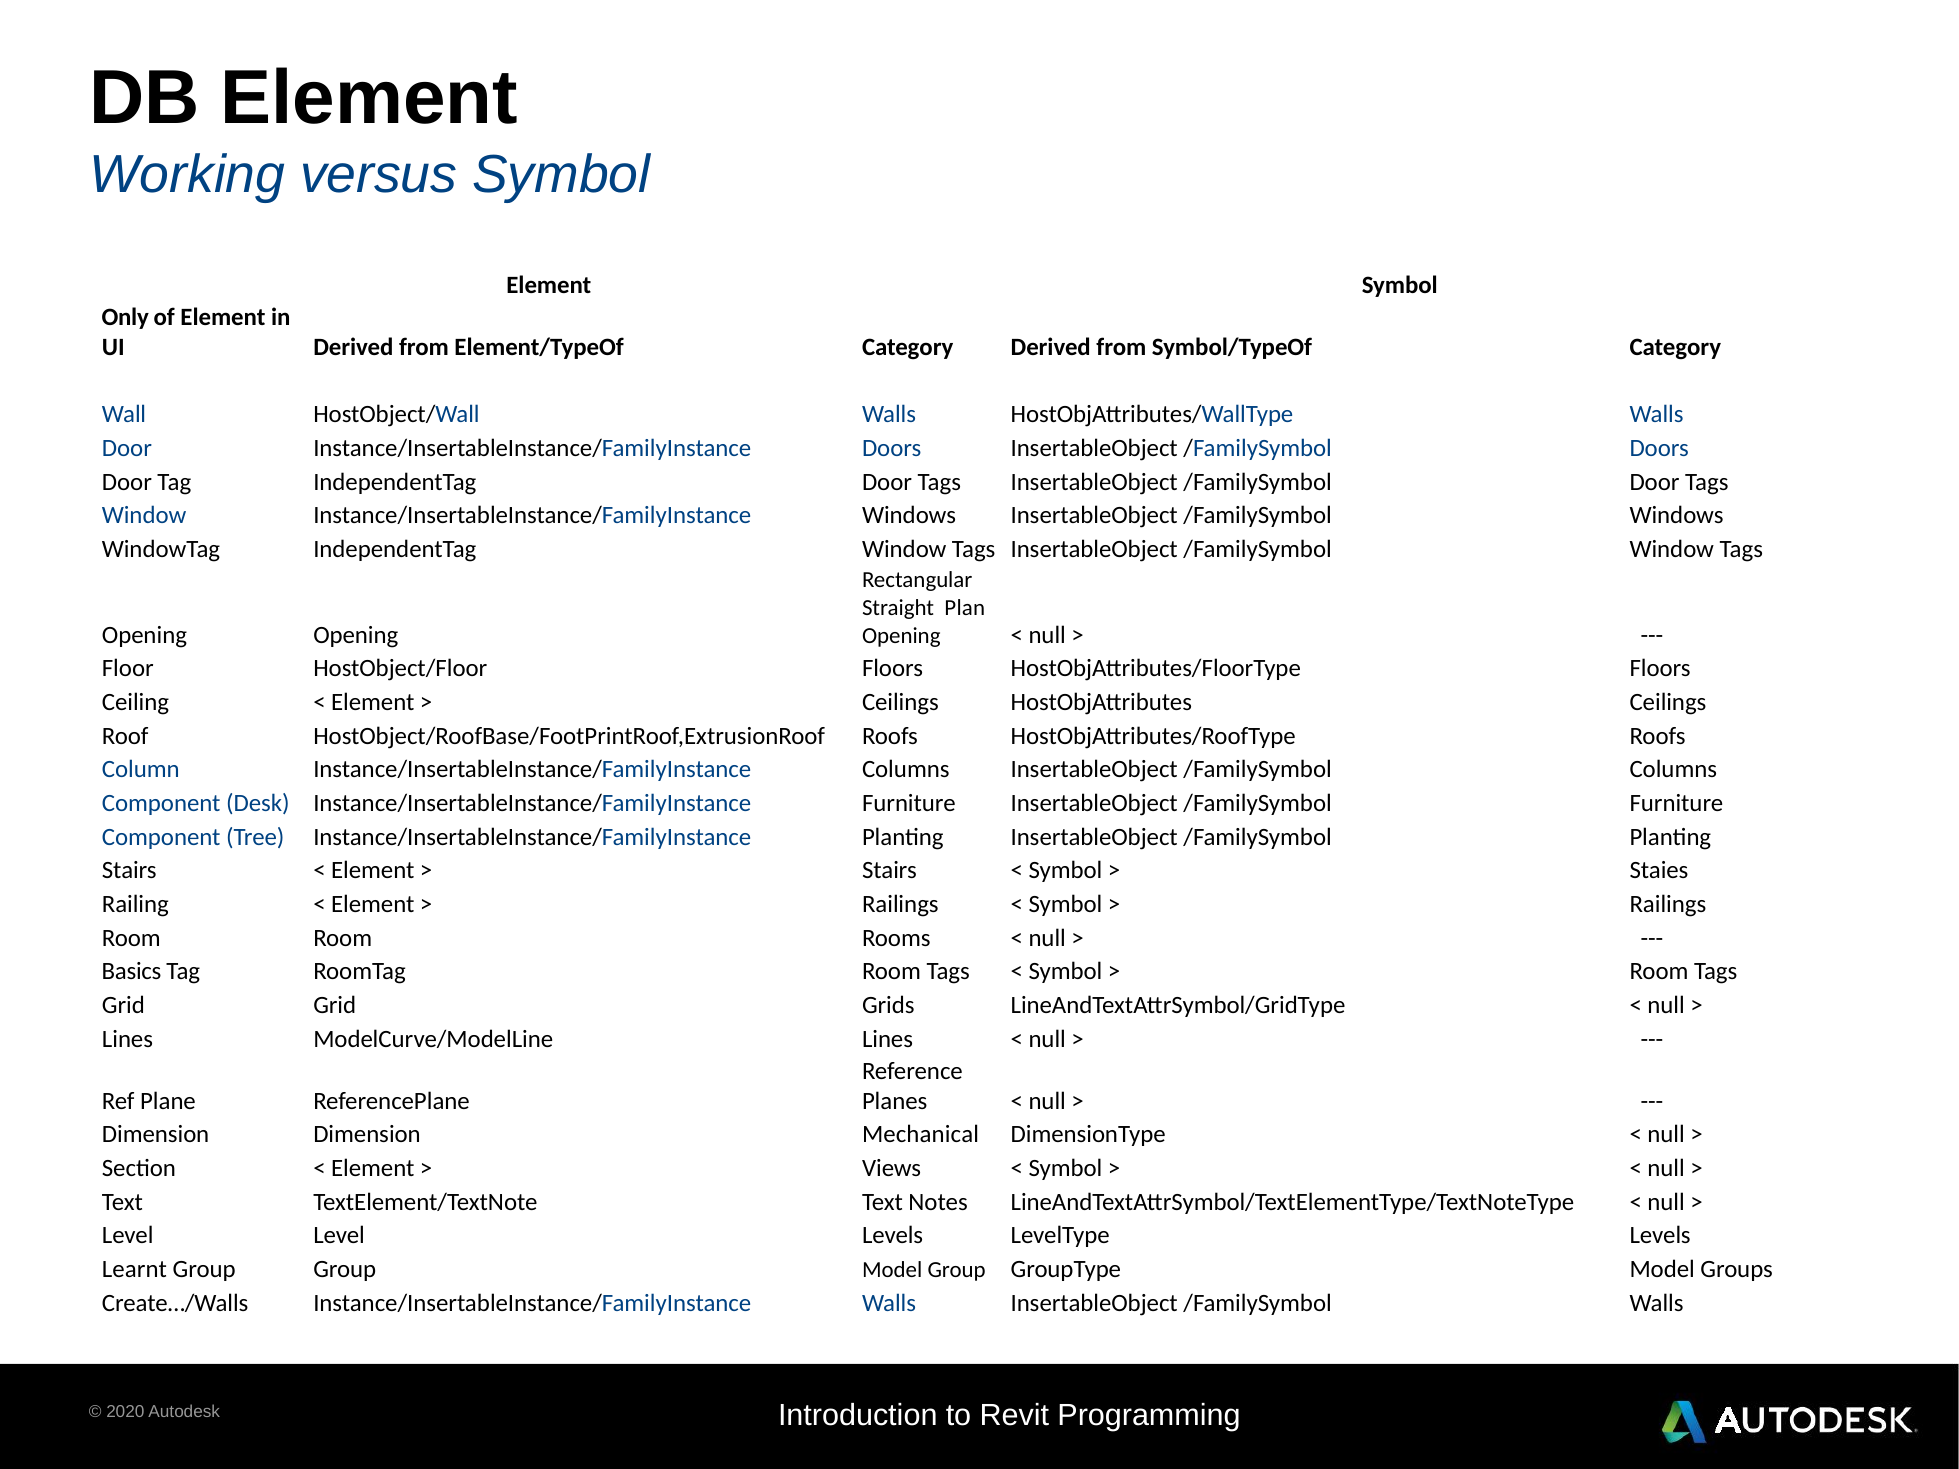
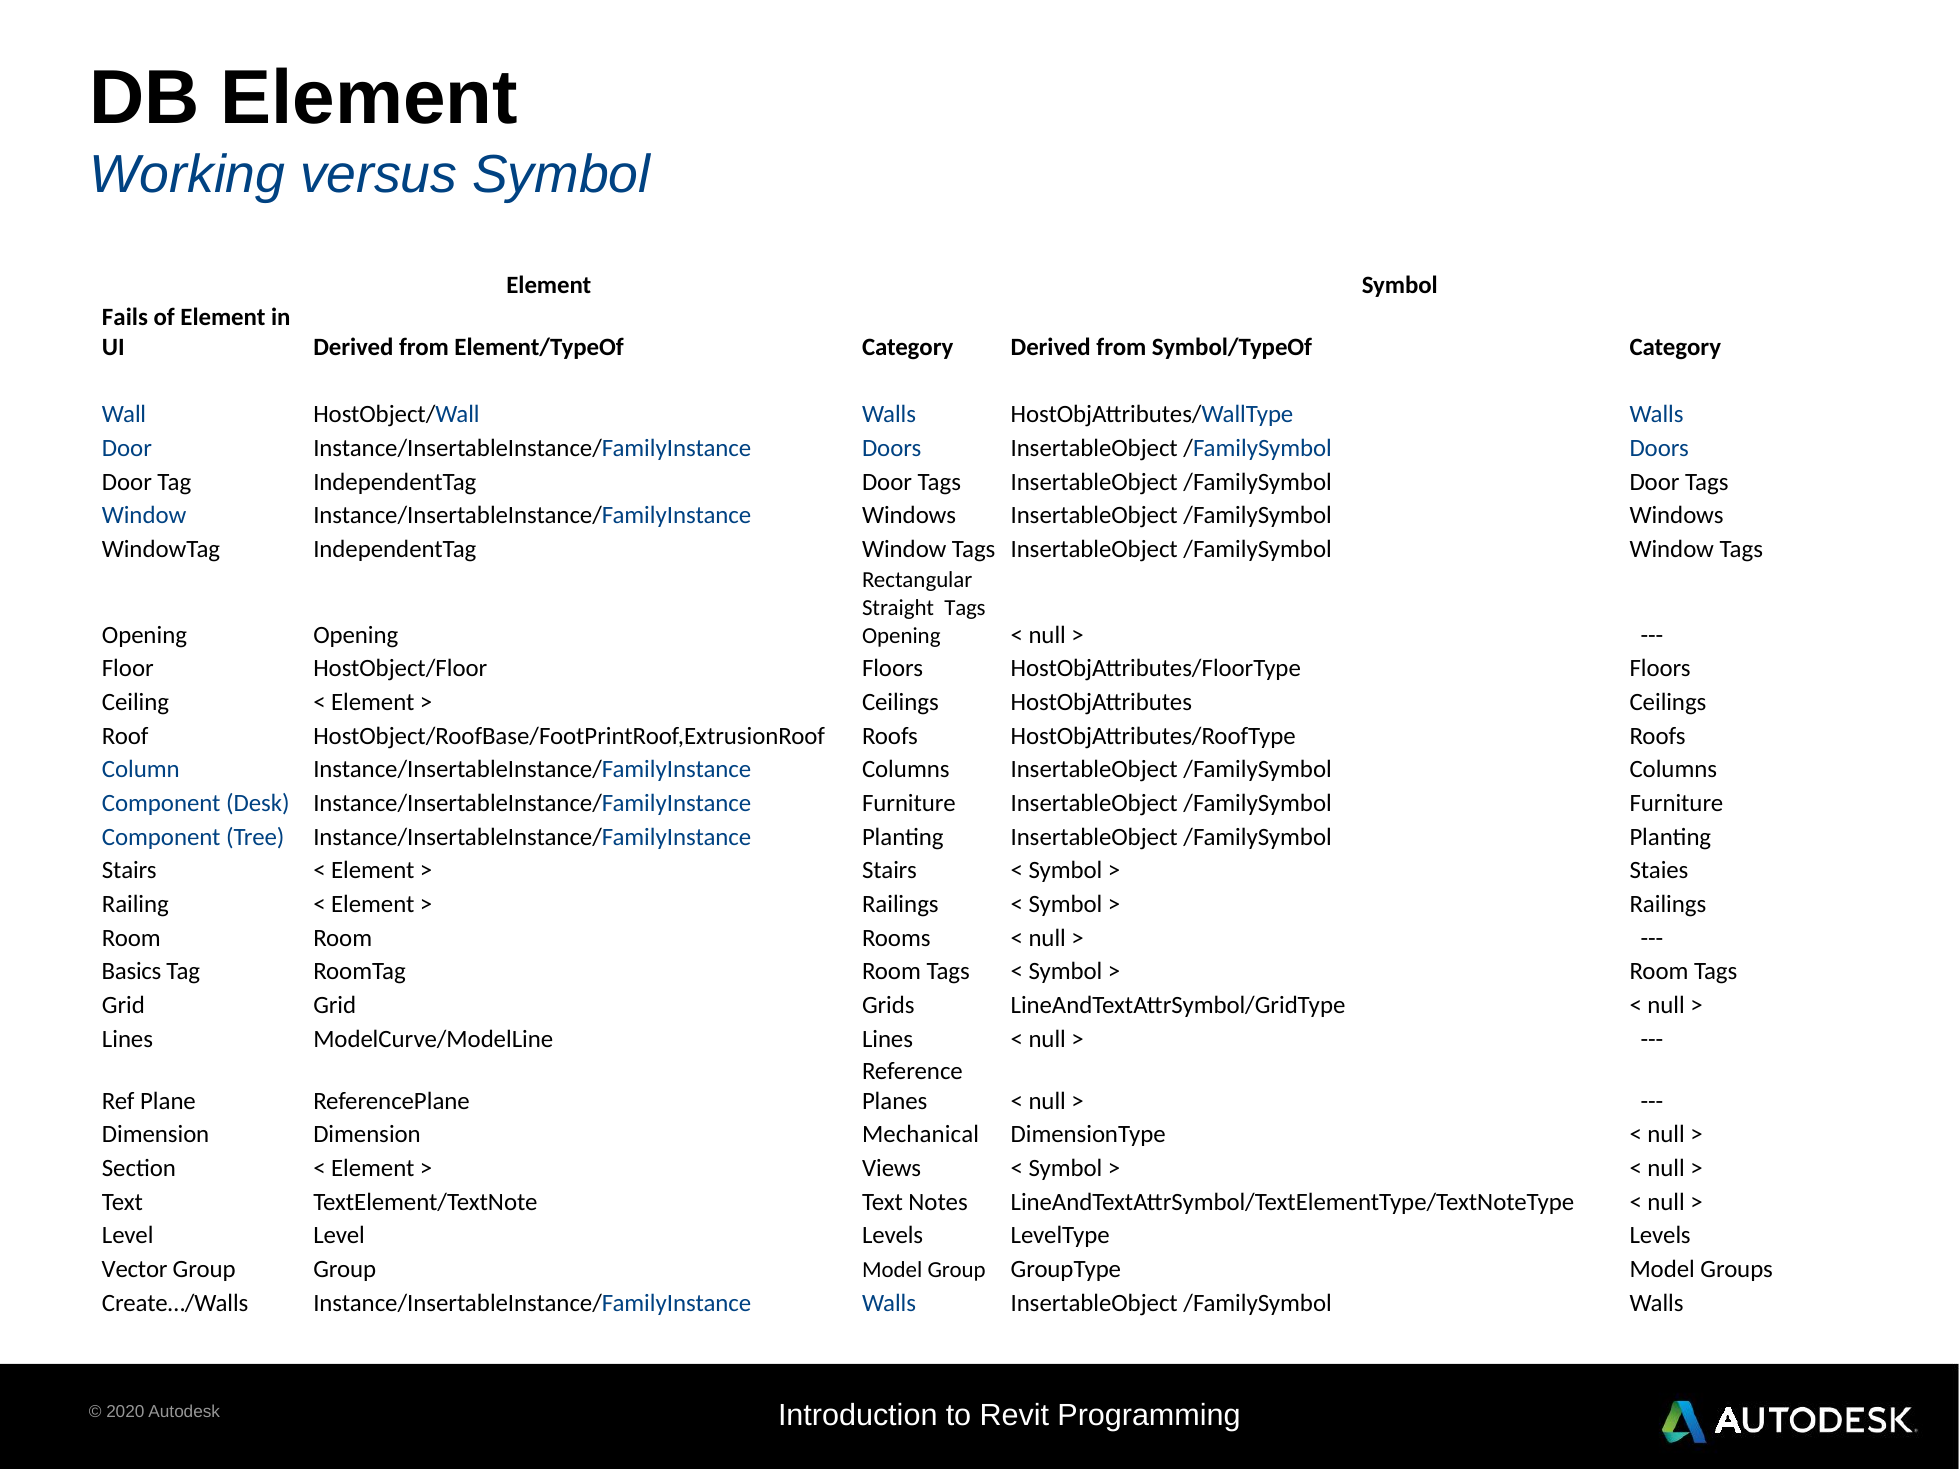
Only: Only -> Fails
Straight Plan: Plan -> Tags
Learnt: Learnt -> Vector
